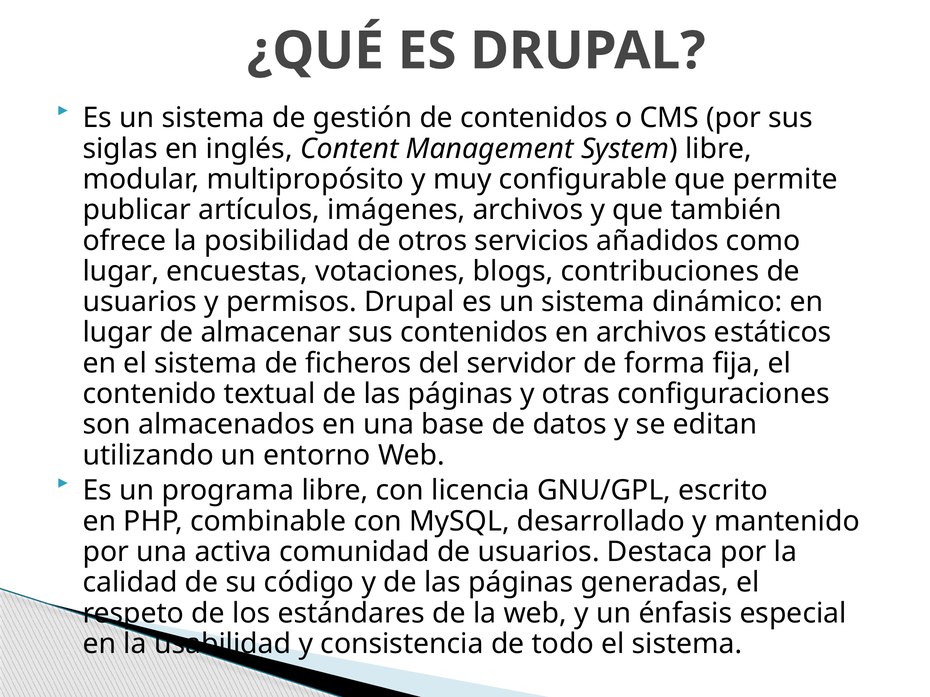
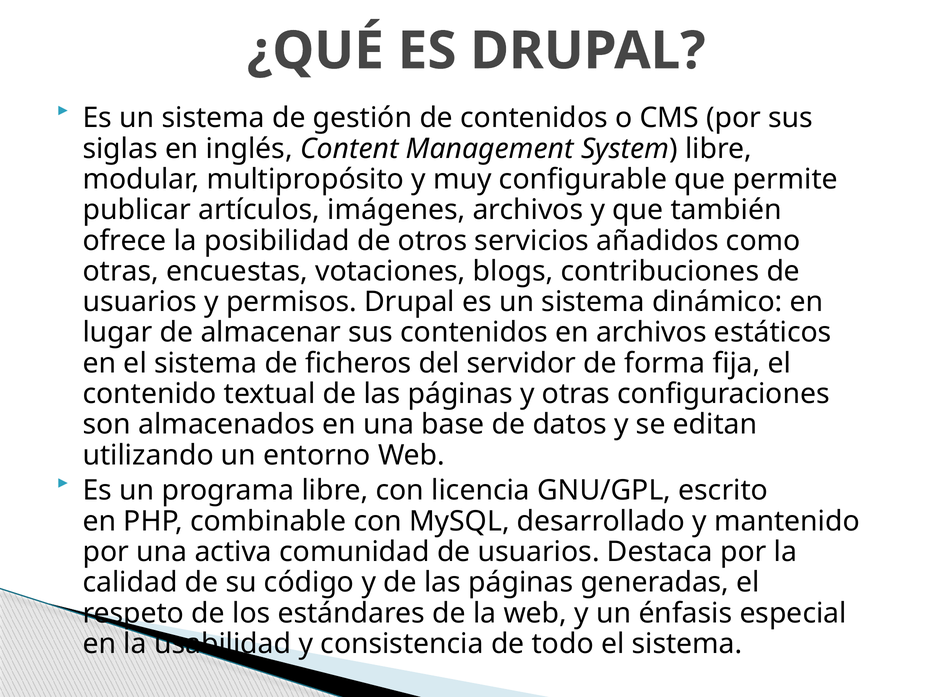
lugar at (121, 271): lugar -> otras
